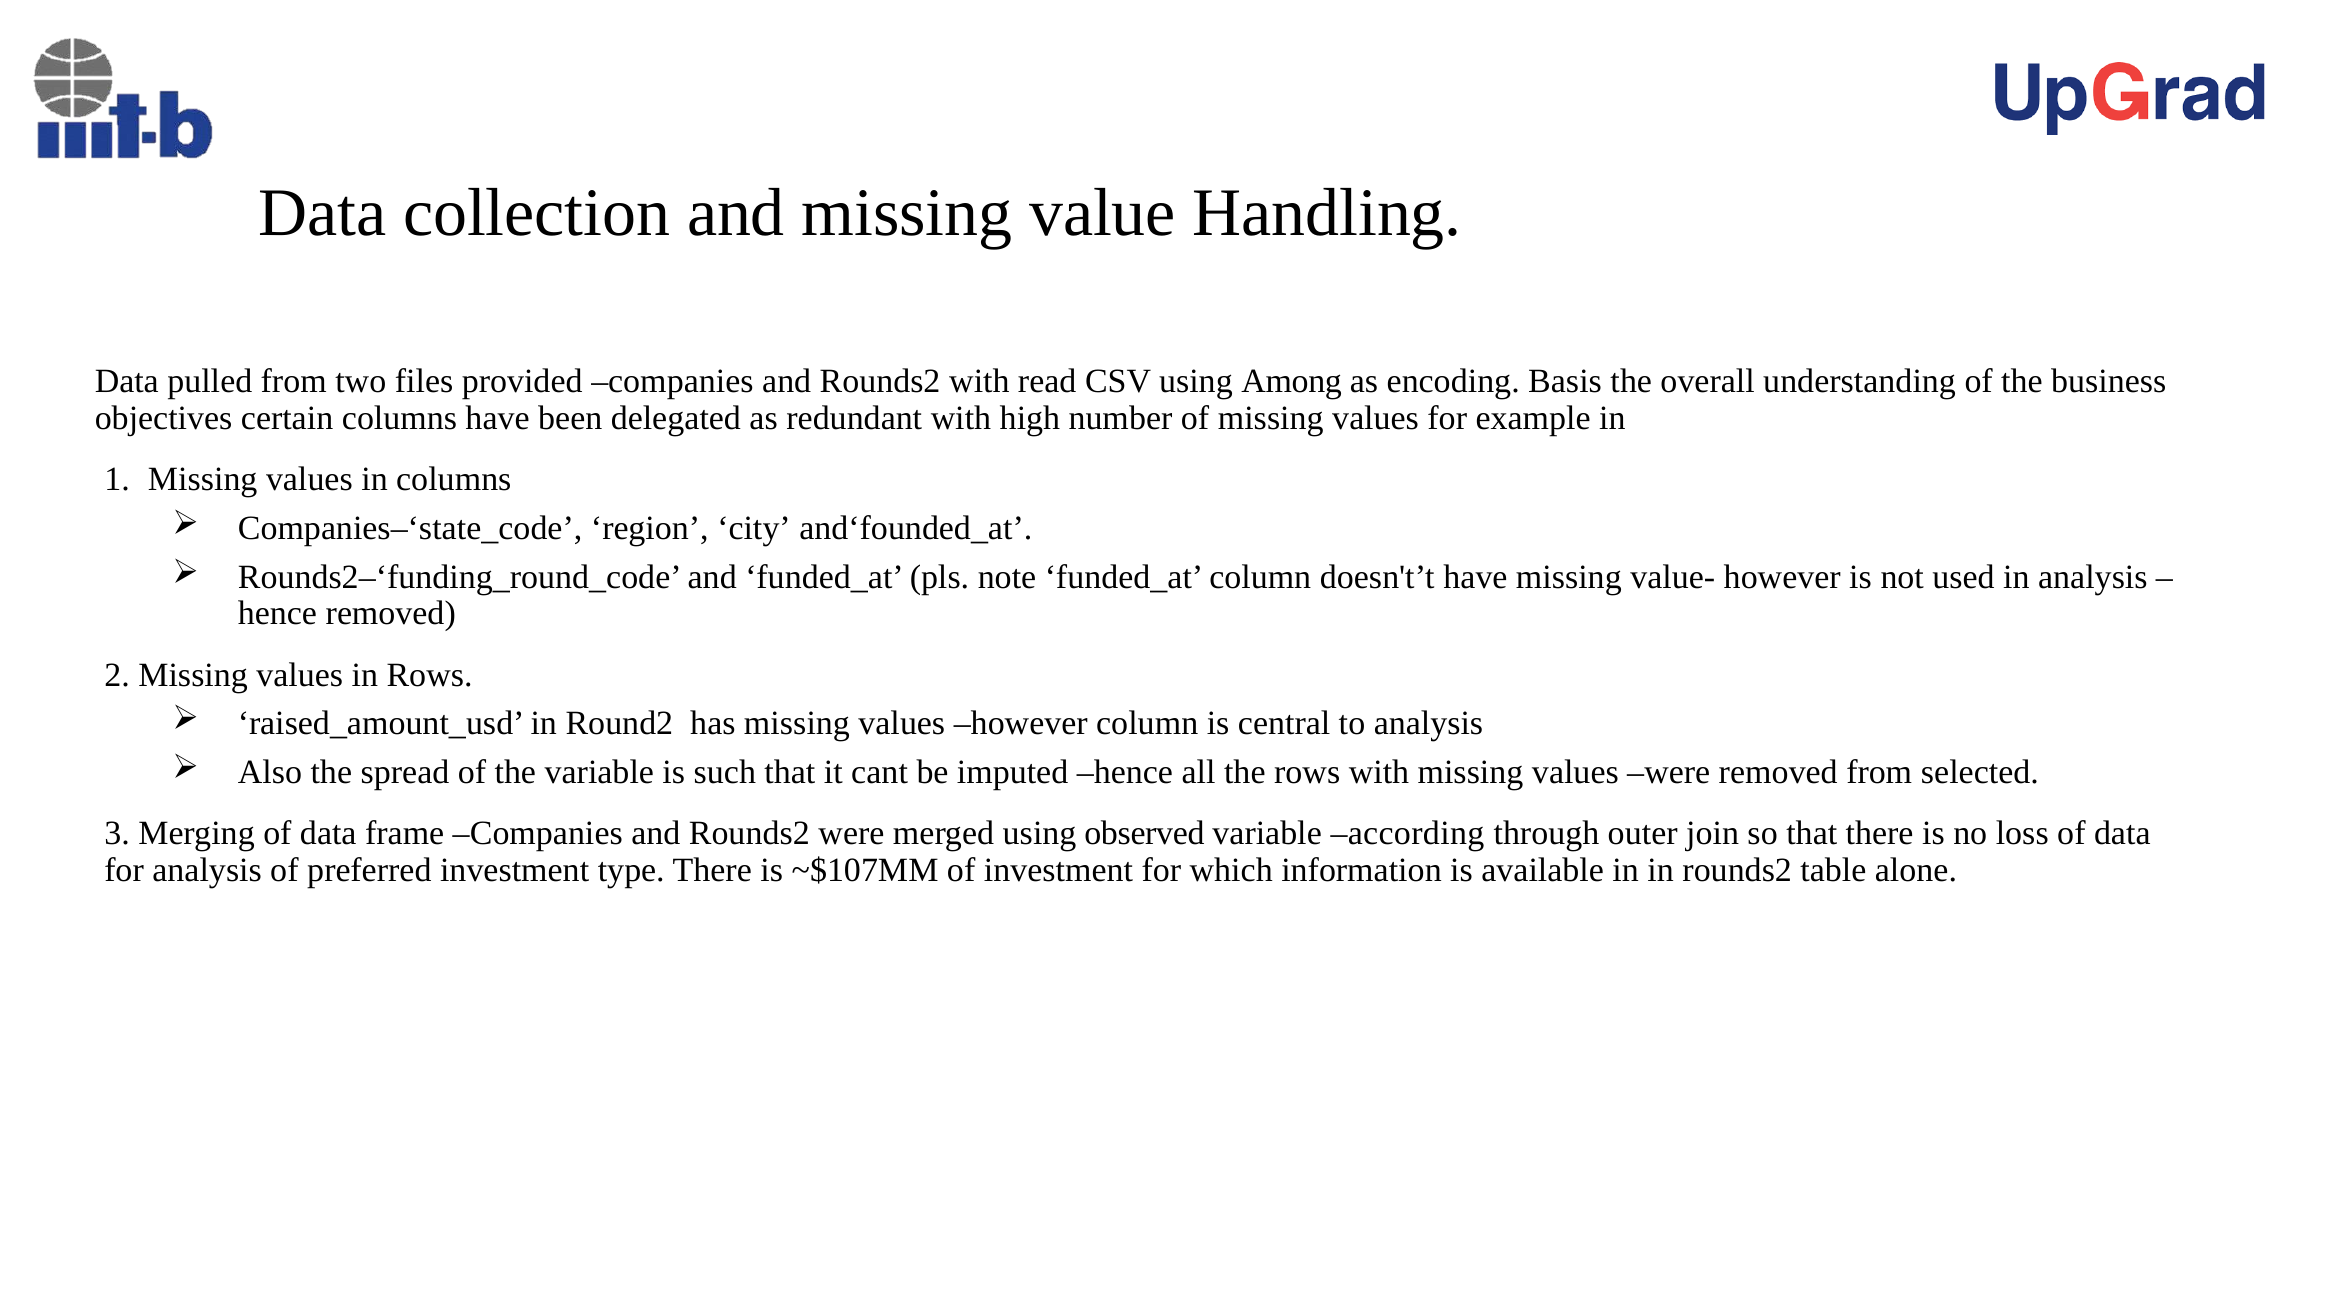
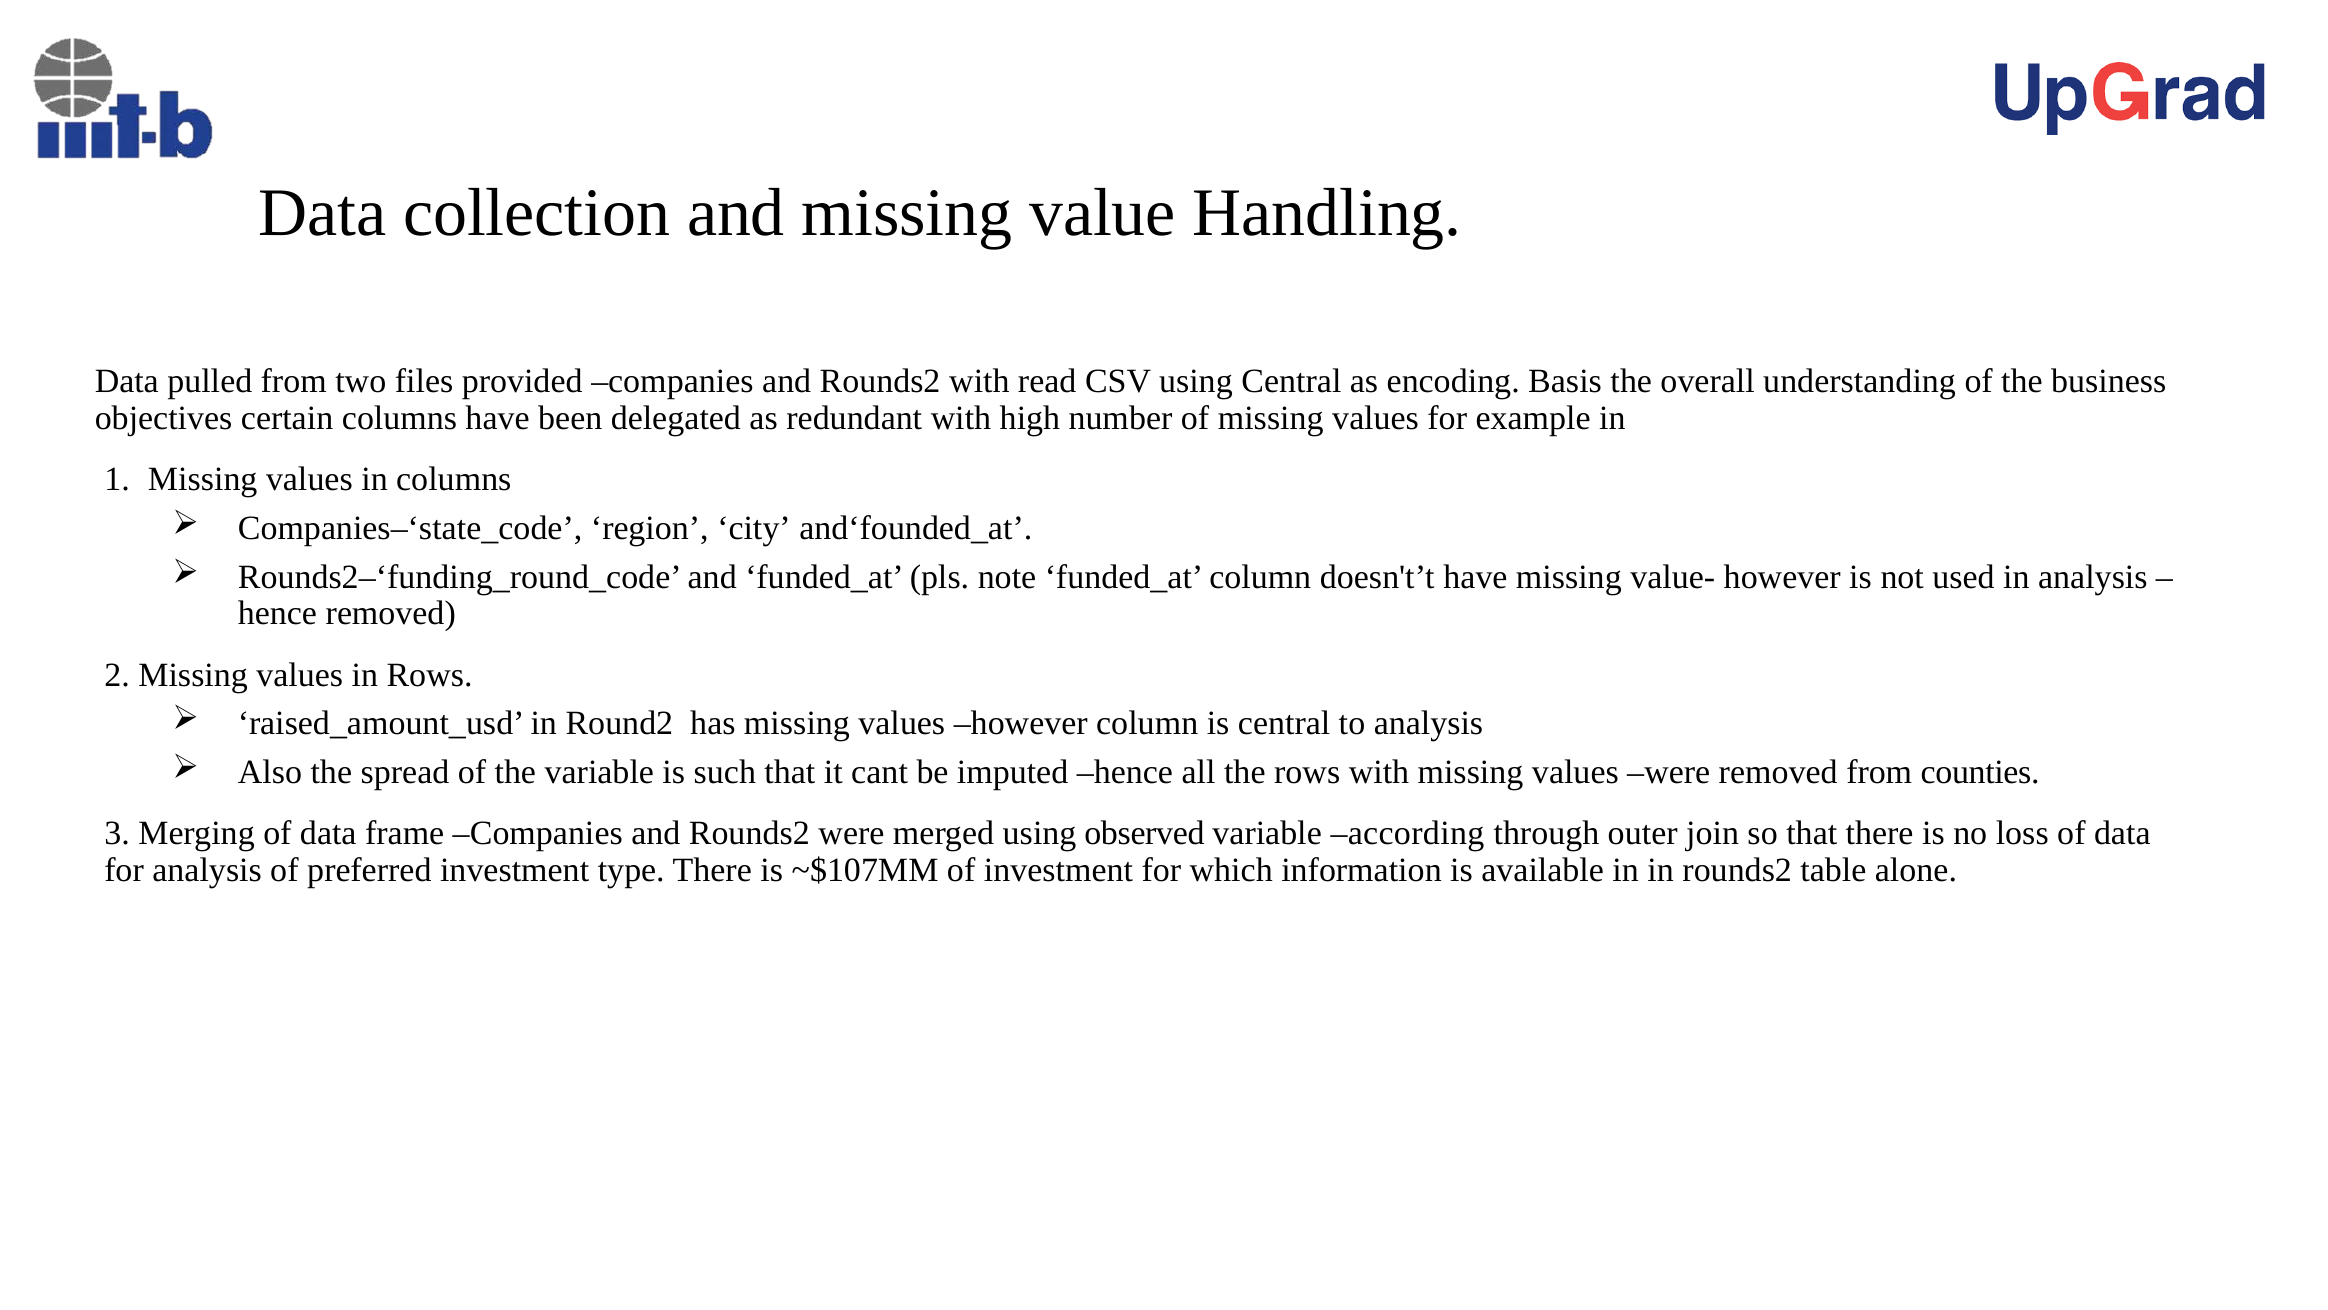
using Among: Among -> Central
selected: selected -> counties
